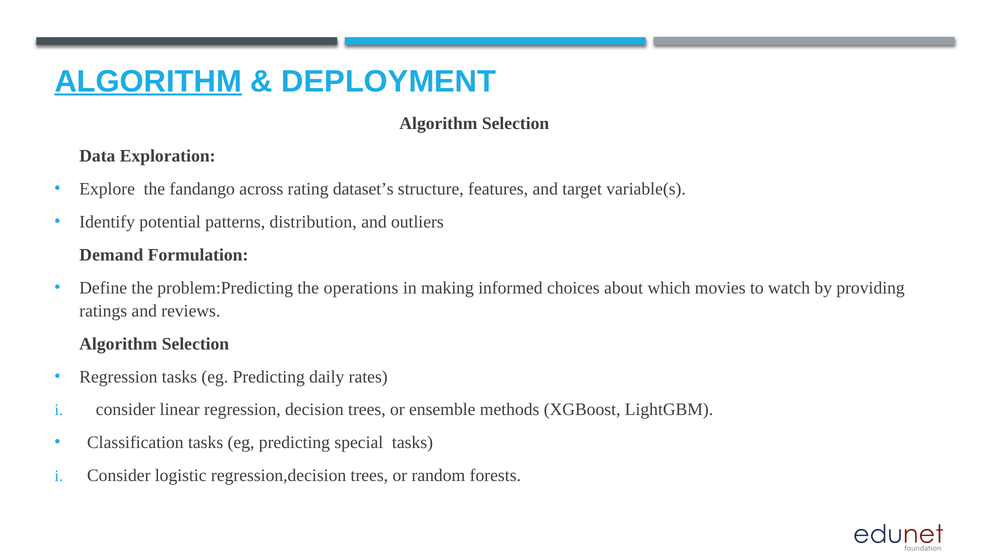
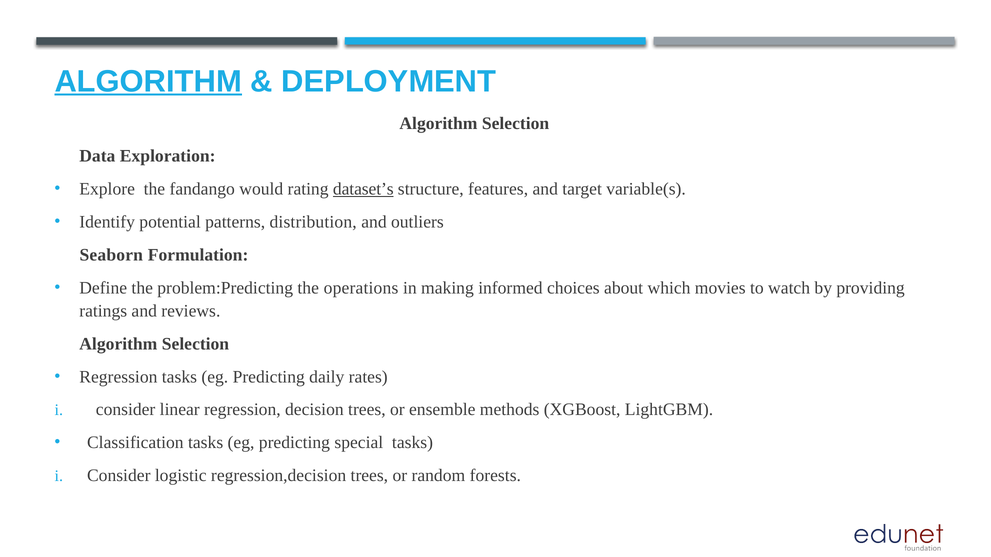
across: across -> would
dataset’s underline: none -> present
Demand: Demand -> Seaborn
